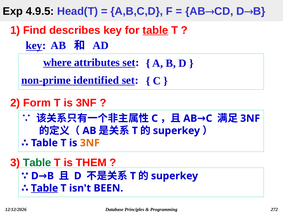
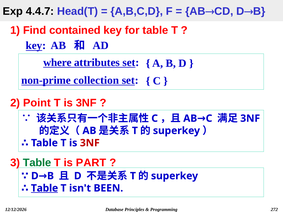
4.9.5: 4.9.5 -> 4.4.7
describes: describes -> contained
table at (155, 30) underline: present -> none
identified: identified -> collection
Form: Form -> Point
3NF at (90, 143) colour: orange -> red
THEM: THEM -> PART
